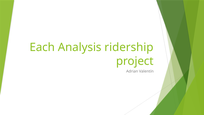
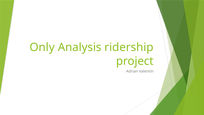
Each: Each -> Only
